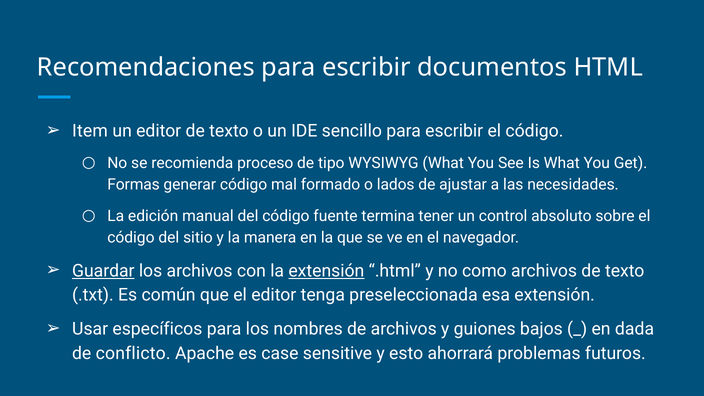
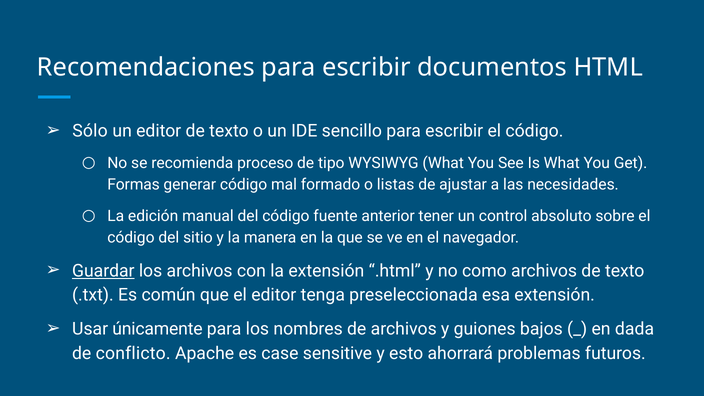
Item: Item -> Sólo
lados: lados -> listas
termina: termina -> anterior
extensión at (326, 271) underline: present -> none
específicos: específicos -> únicamente
